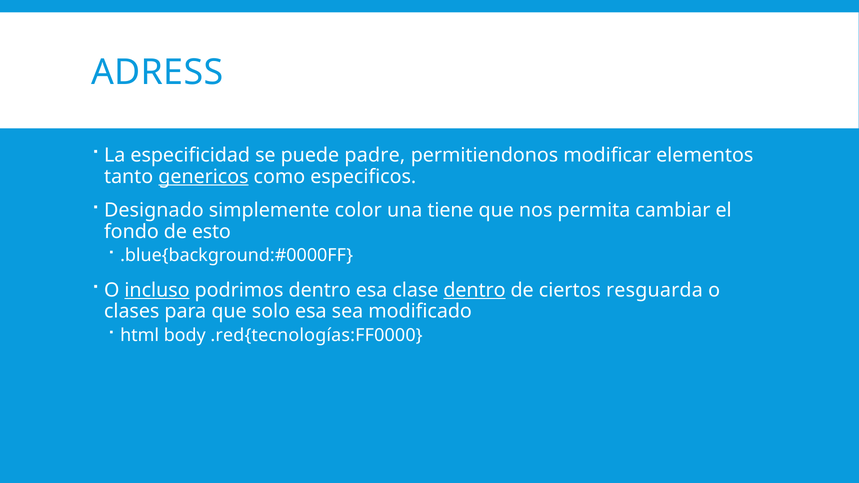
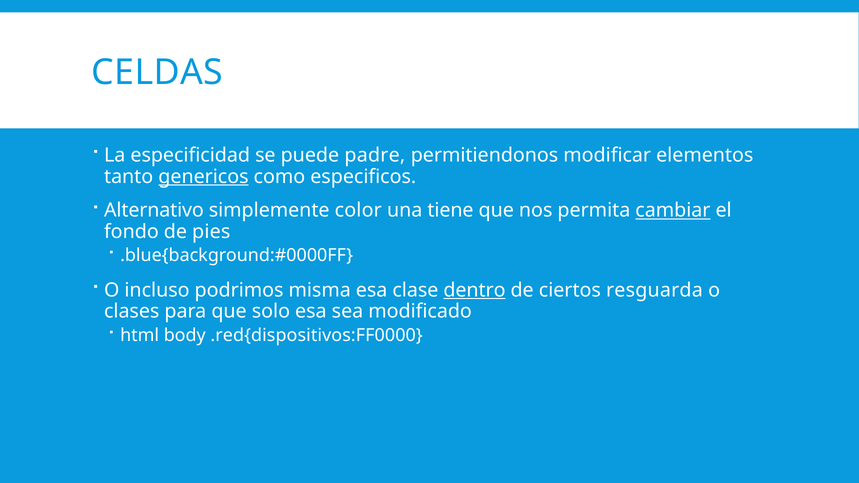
ADRESS: ADRESS -> CELDAS
Designado: Designado -> Alternativo
cambiar underline: none -> present
esto: esto -> pies
incluso underline: present -> none
podrimos dentro: dentro -> misma
.red{tecnologías:FF0000: .red{tecnologías:FF0000 -> .red{dispositivos:FF0000
